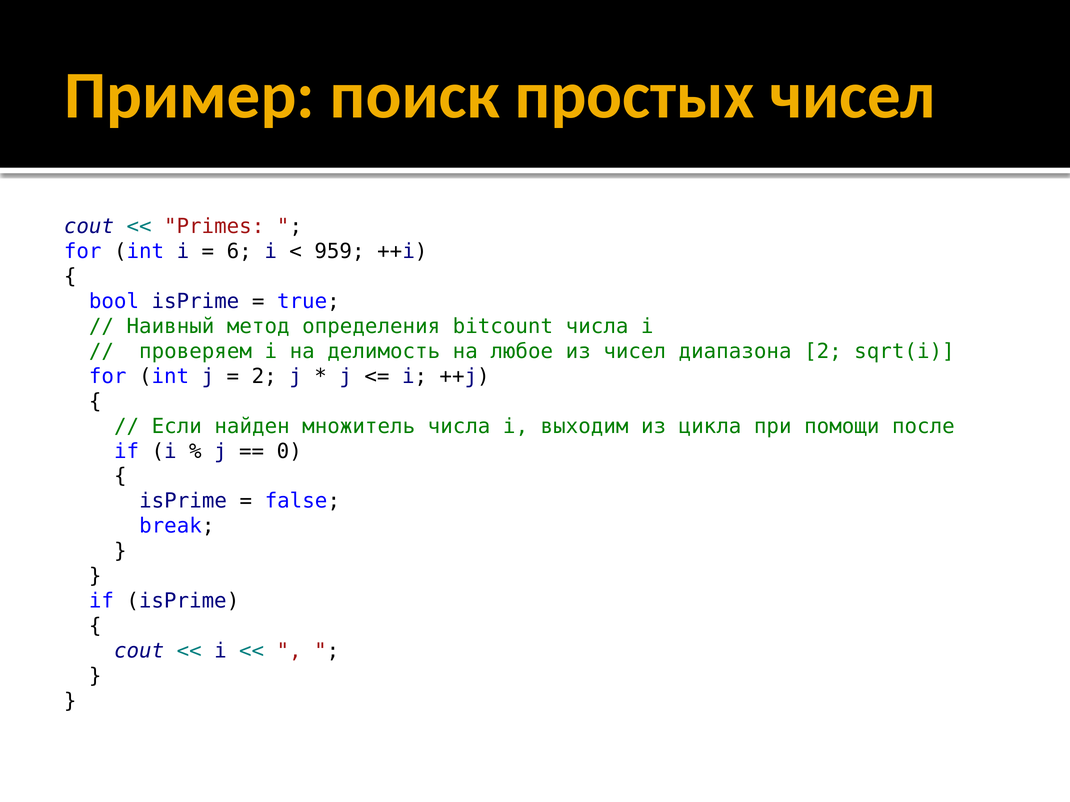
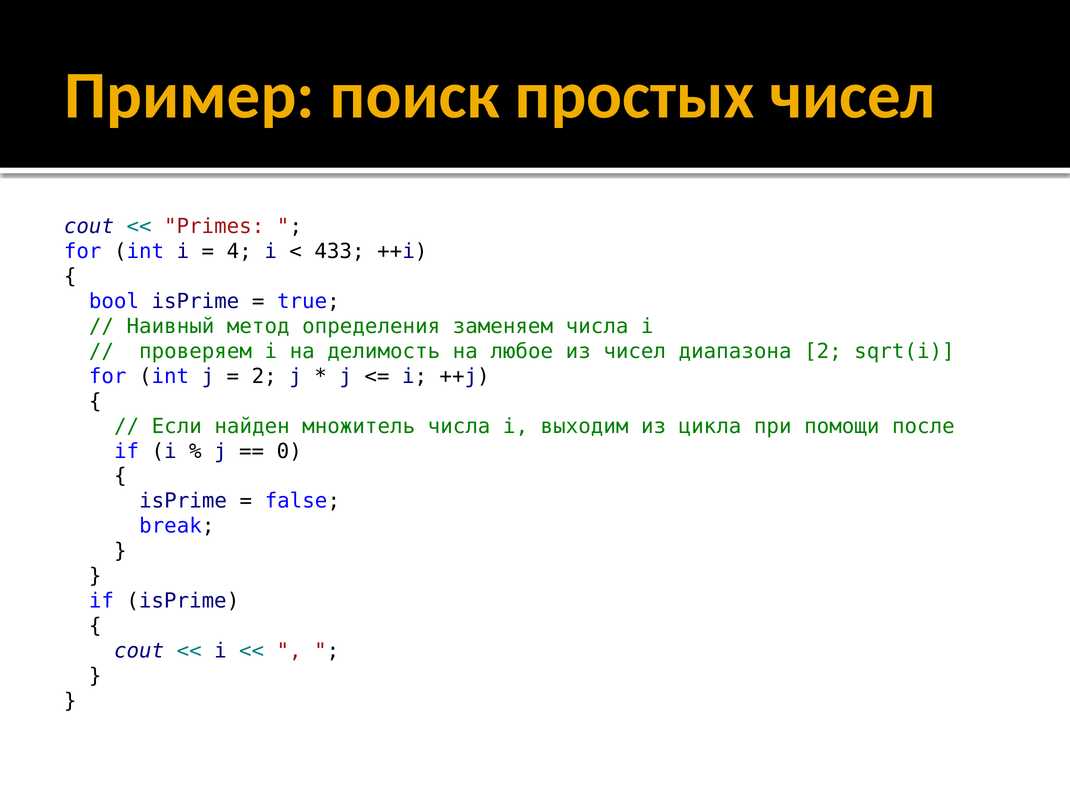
6: 6 -> 4
959: 959 -> 433
bitcount: bitcount -> заменяем
